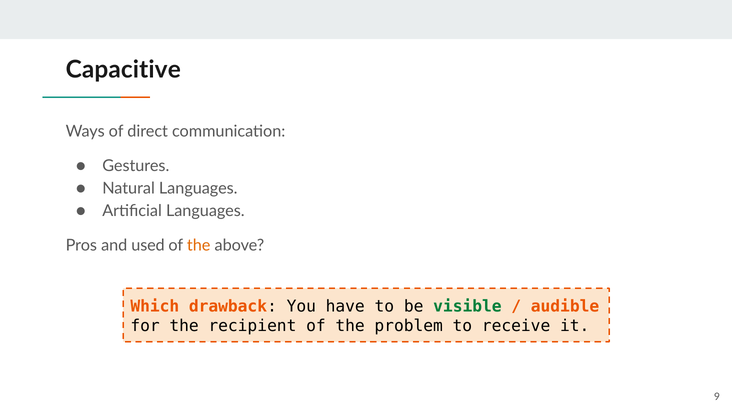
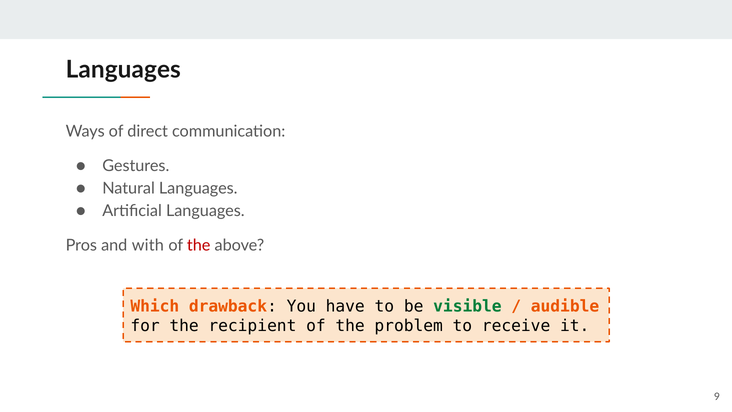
Capacitive at (123, 69): Capacitive -> Languages
used: used -> with
the at (199, 245) colour: orange -> red
